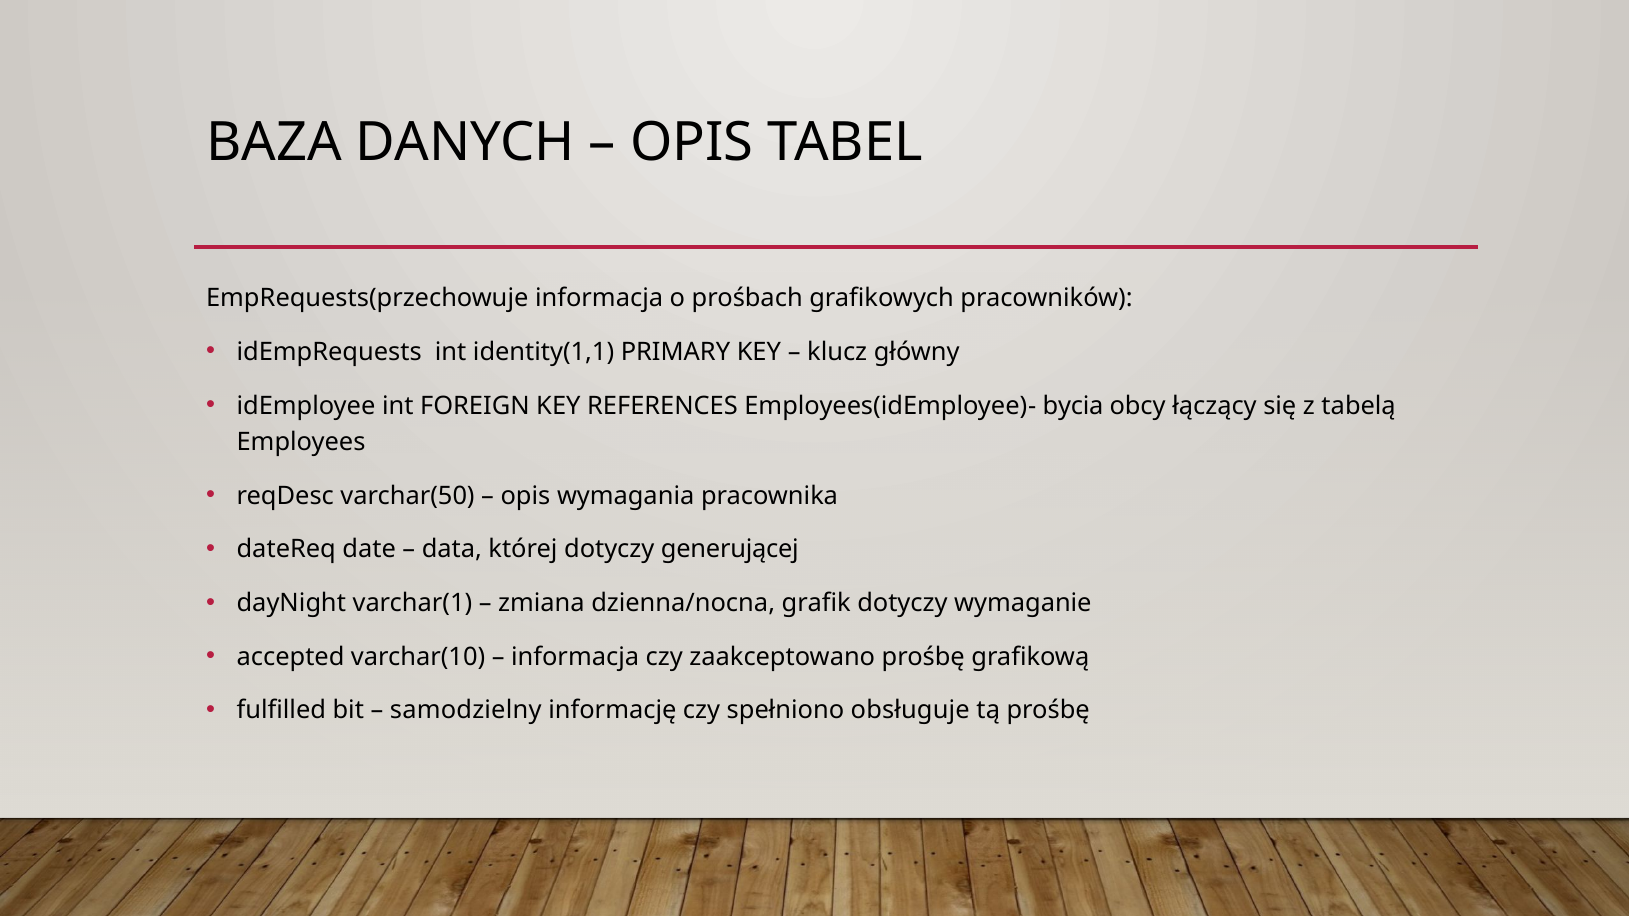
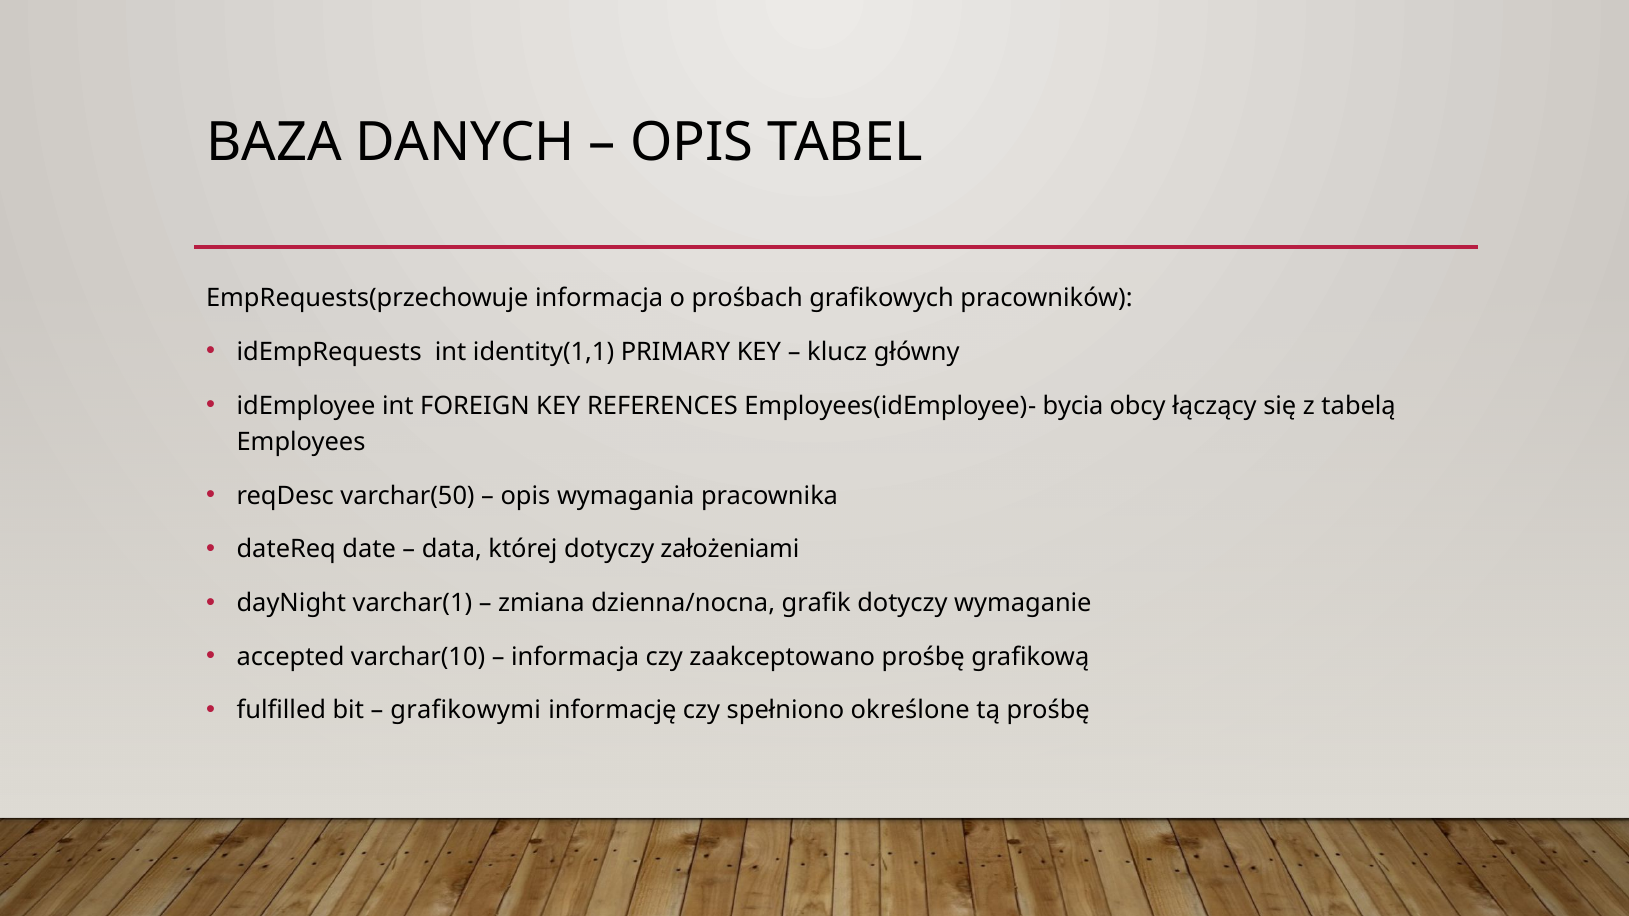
generującej: generującej -> założeniami
samodzielny: samodzielny -> grafikowymi
obsługuje: obsługuje -> określone
